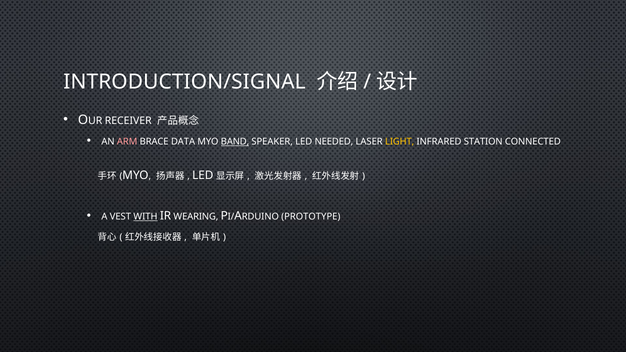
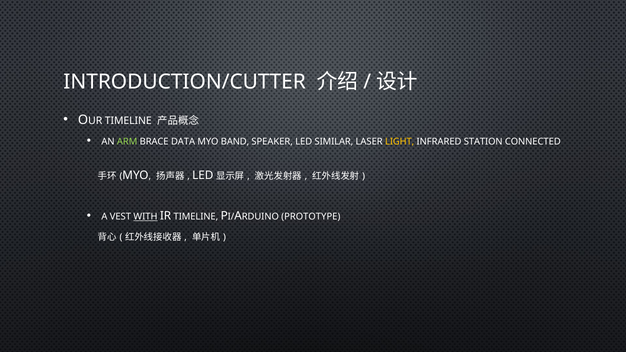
INTRODUCTION/SIGNAL: INTRODUCTION/SIGNAL -> INTRODUCTION/CUTTER
RECEIVER at (128, 121): RECEIVER -> TIMELINE
ARM colour: pink -> light green
BAND underline: present -> none
NEEDED: NEEDED -> SIMILAR
IR WEARING: WEARING -> TIMELINE
